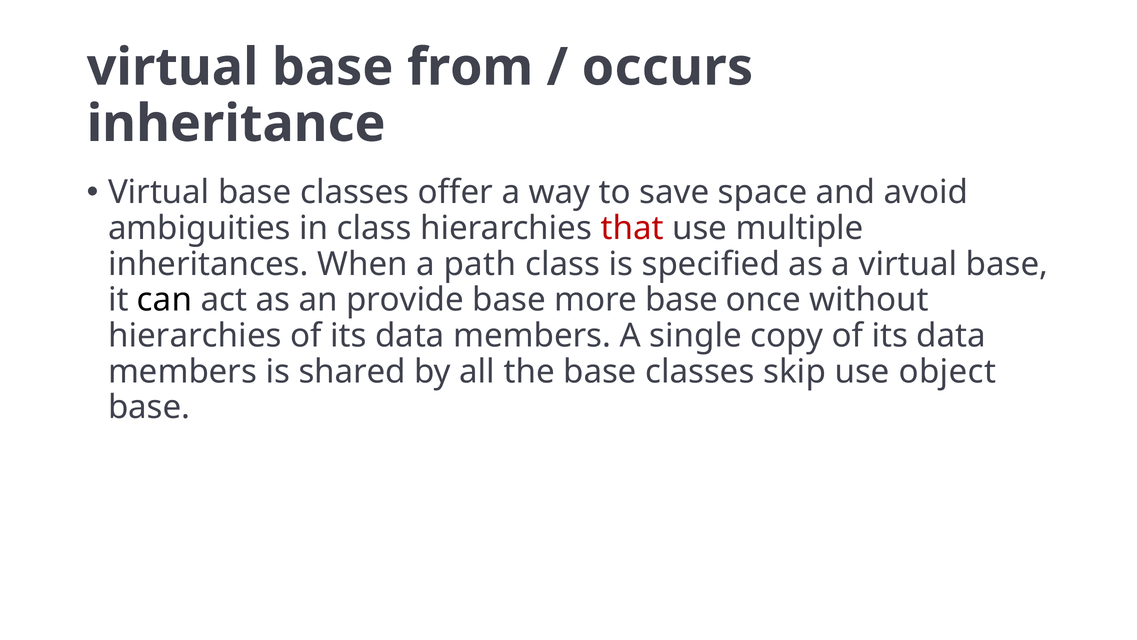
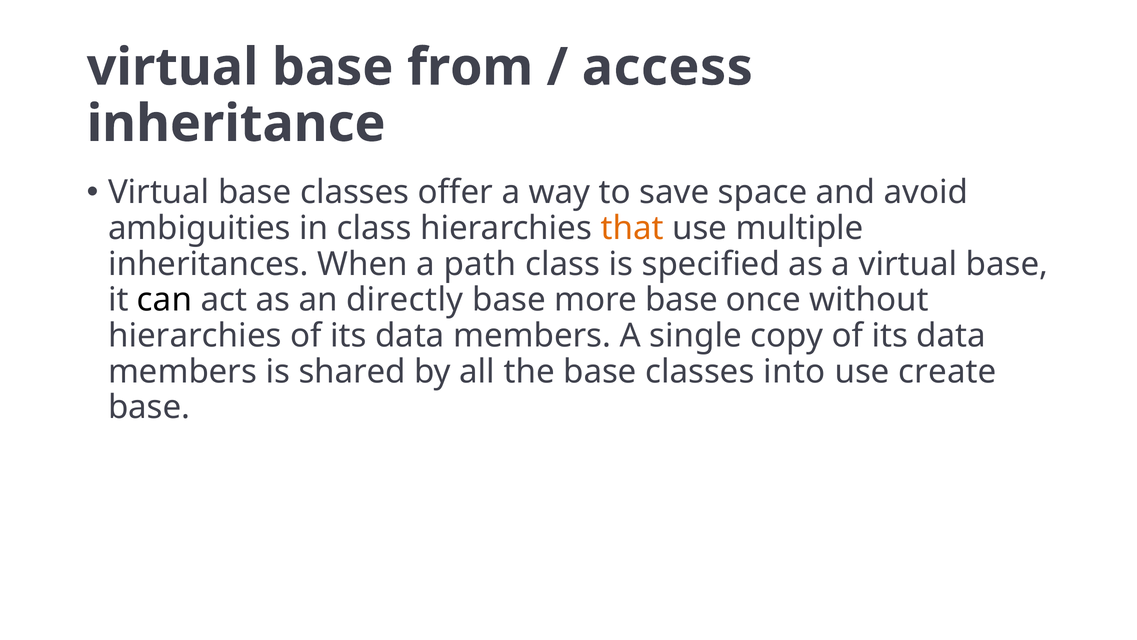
occurs: occurs -> access
that colour: red -> orange
provide: provide -> directly
skip: skip -> into
object: object -> create
